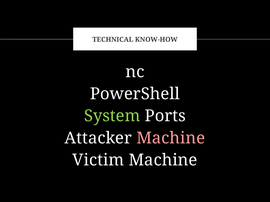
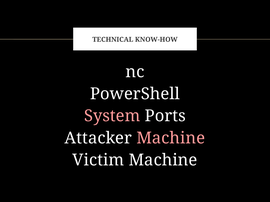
System colour: light green -> pink
